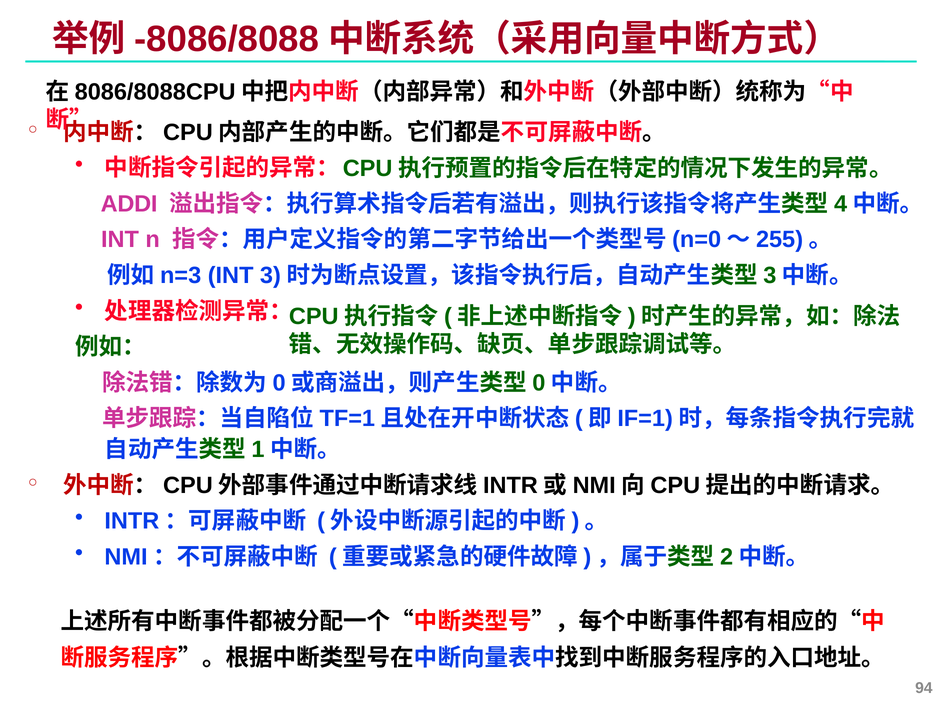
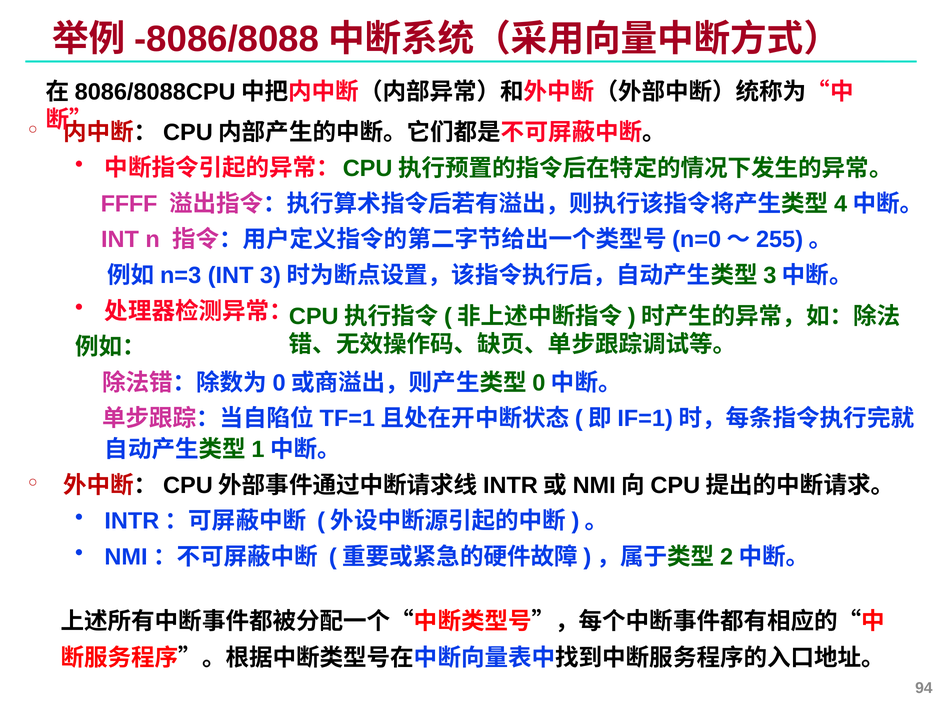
ADDI: ADDI -> FFFF
